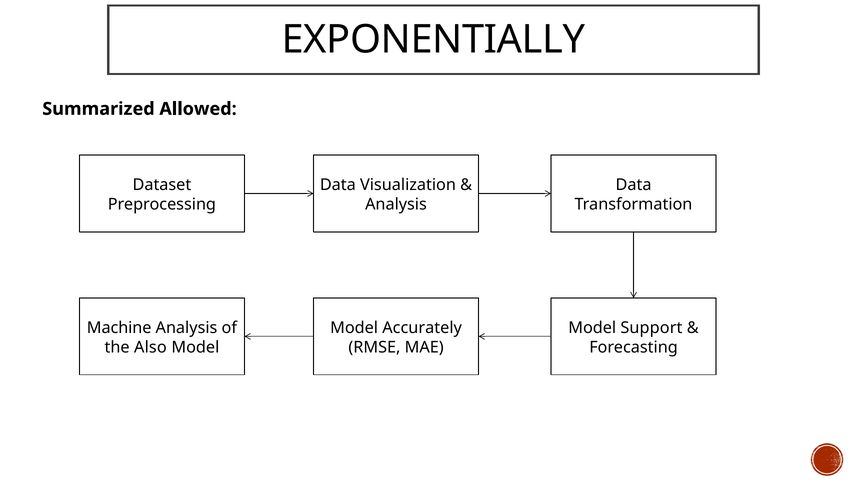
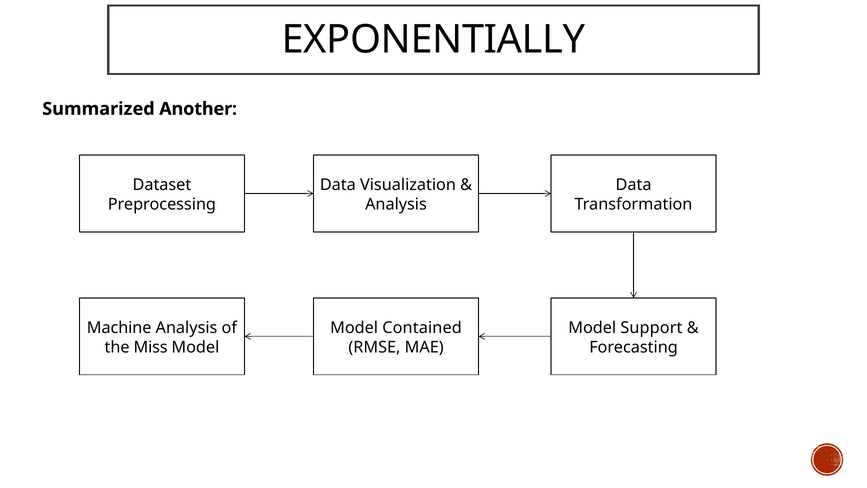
Allowed: Allowed -> Another
Accurately: Accurately -> Contained
Also: Also -> Miss
